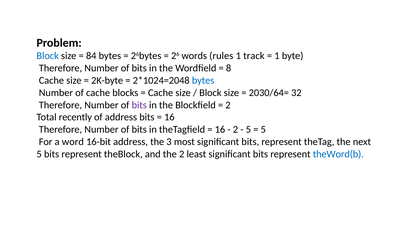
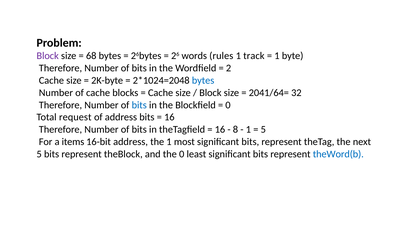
Block at (48, 56) colour: blue -> purple
84: 84 -> 68
8: 8 -> 2
2030/64=: 2030/64= -> 2041/64=
bits at (139, 105) colour: purple -> blue
2 at (228, 105): 2 -> 0
recently: recently -> request
2 at (235, 130): 2 -> 8
5 at (248, 130): 5 -> 1
word: word -> items
the 3: 3 -> 1
the 2: 2 -> 0
